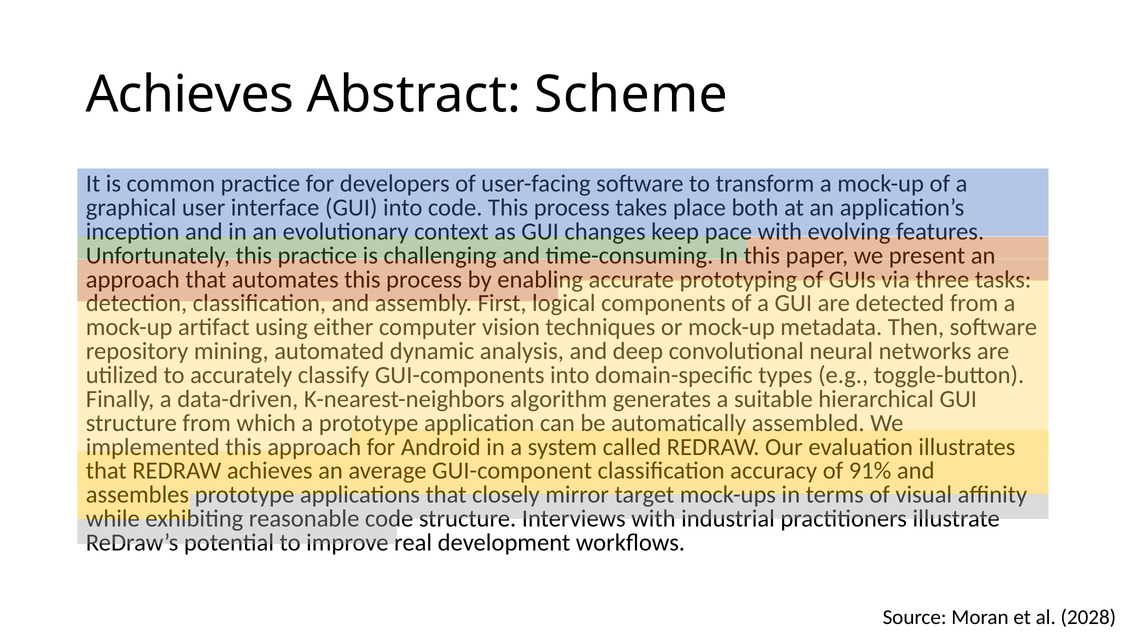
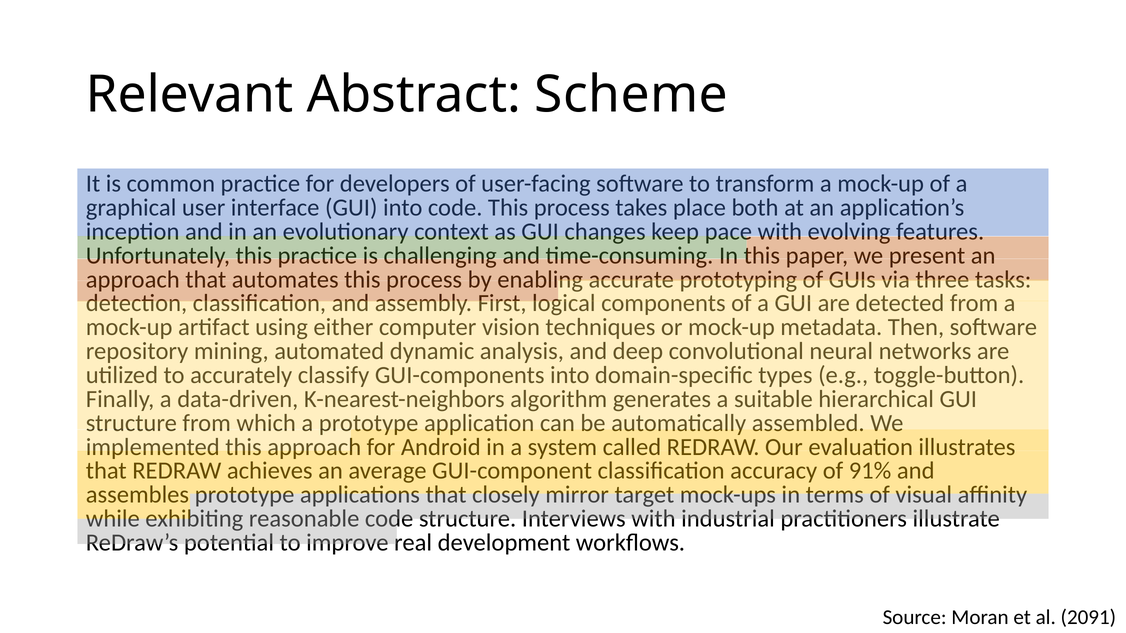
Achieves at (190, 95): Achieves -> Relevant
2028: 2028 -> 2091
